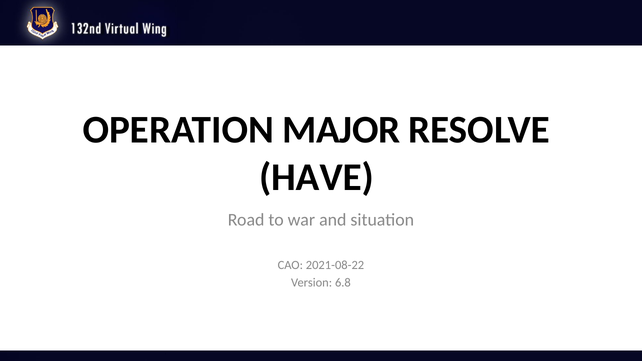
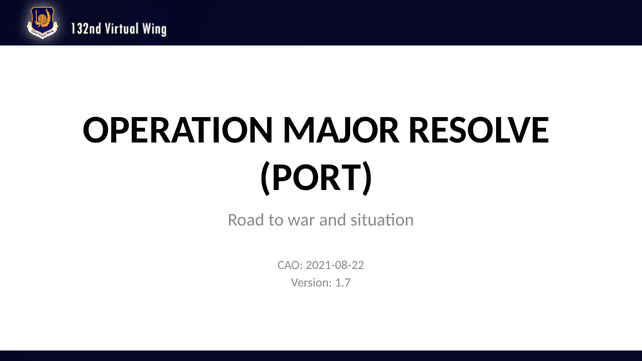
HAVE: HAVE -> PORT
6.8: 6.8 -> 1.7
